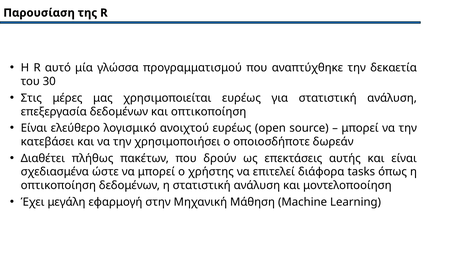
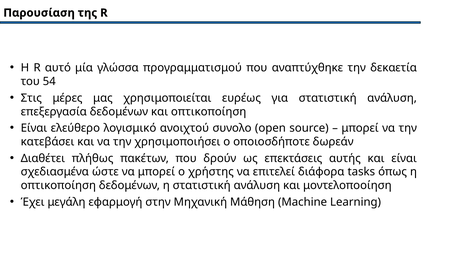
30: 30 -> 54
ανοιχτού ευρέως: ευρέως -> συνολο
